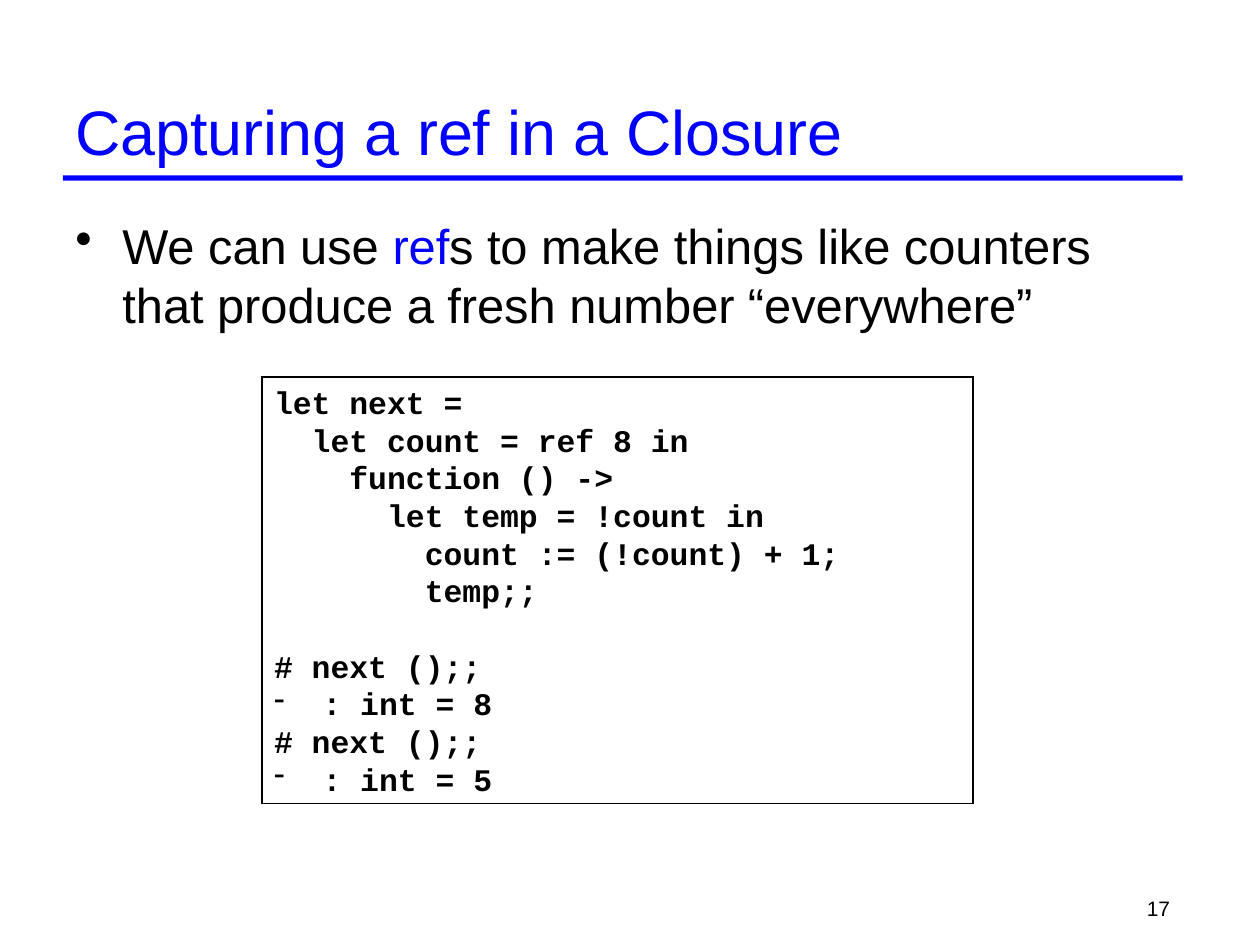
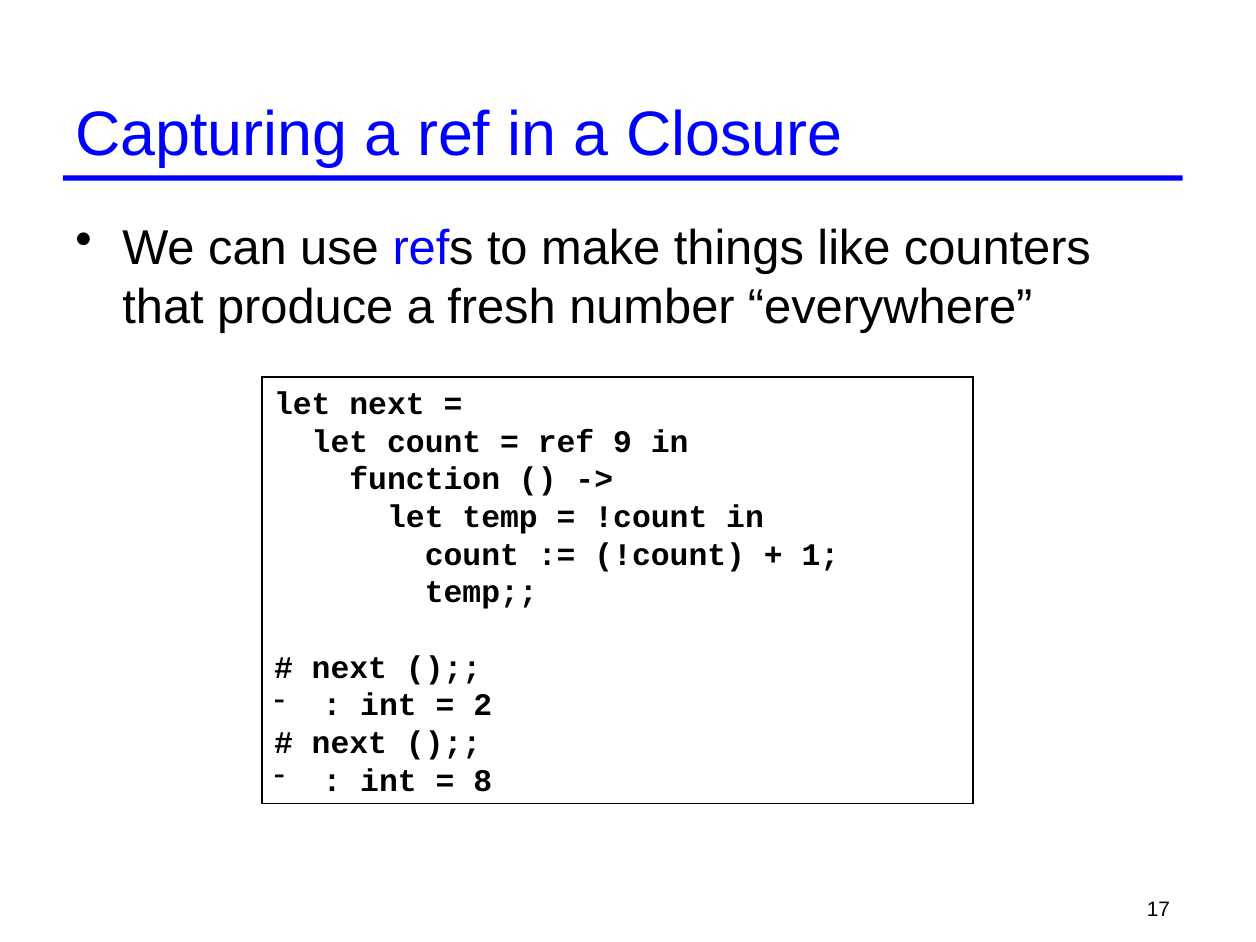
ref 8: 8 -> 9
8 at (483, 705): 8 -> 2
5: 5 -> 8
